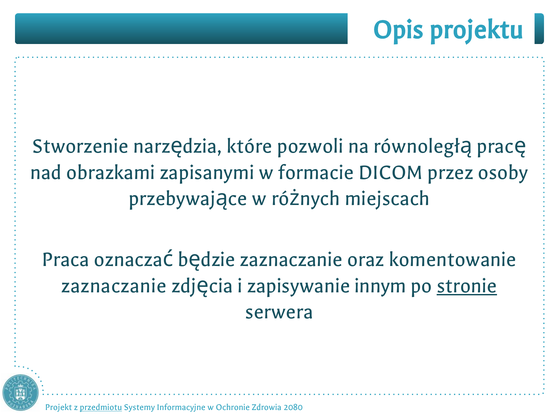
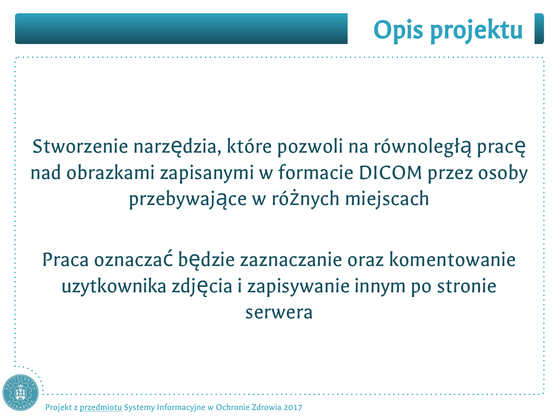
zaznaczanie at (114, 285): zaznaczanie -> uzytkownika
stronie underline: present -> none
2080: 2080 -> 2017
